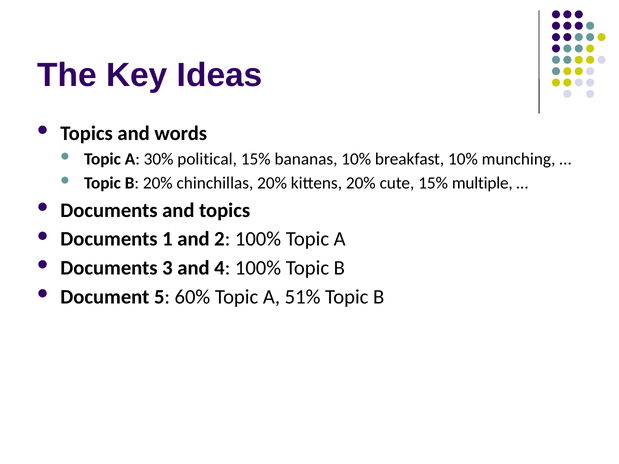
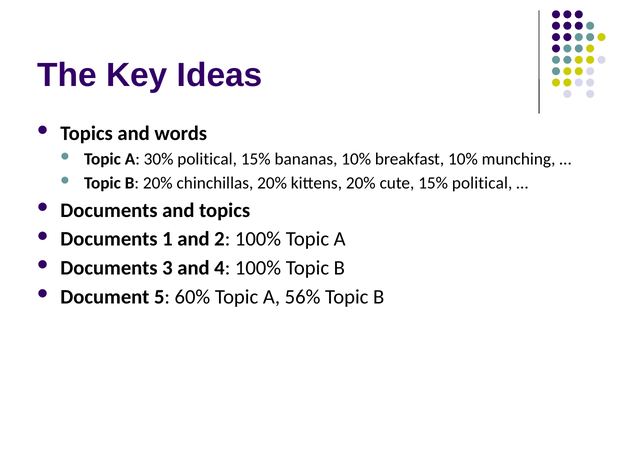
15% multiple: multiple -> political
51%: 51% -> 56%
